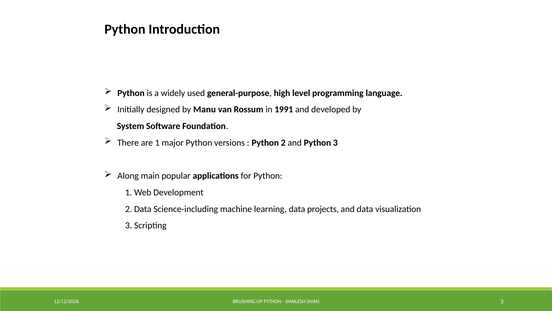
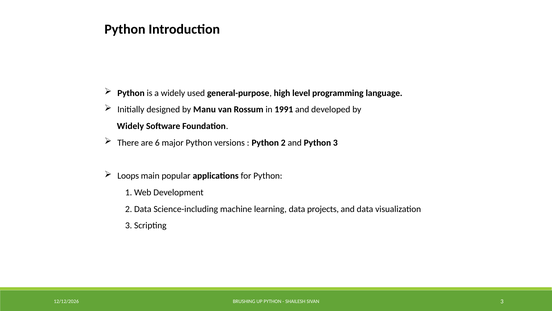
System at (130, 126): System -> Widely
are 1: 1 -> 6
Along: Along -> Loops
